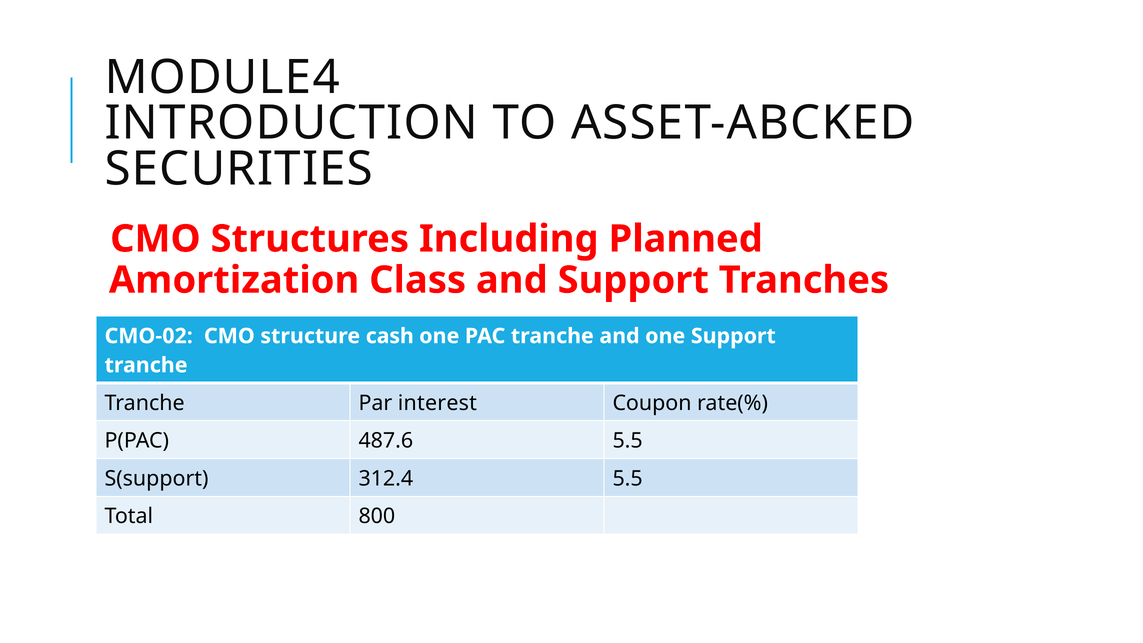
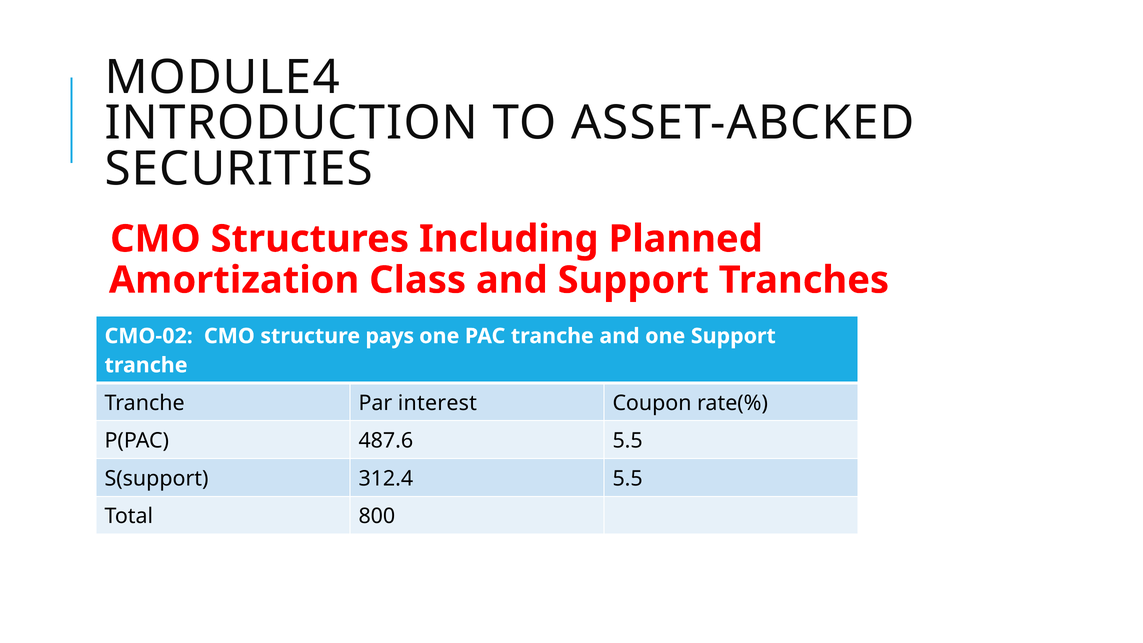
cash: cash -> pays
